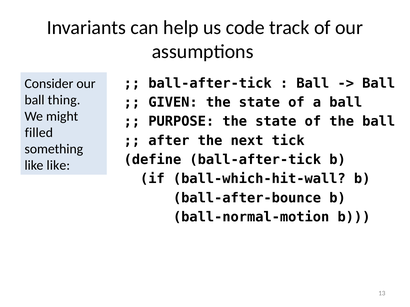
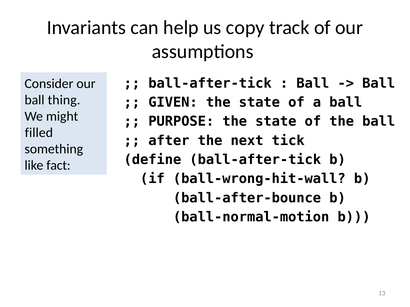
code: code -> copy
like like: like -> fact
ball-which-hit-wall: ball-which-hit-wall -> ball-wrong-hit-wall
